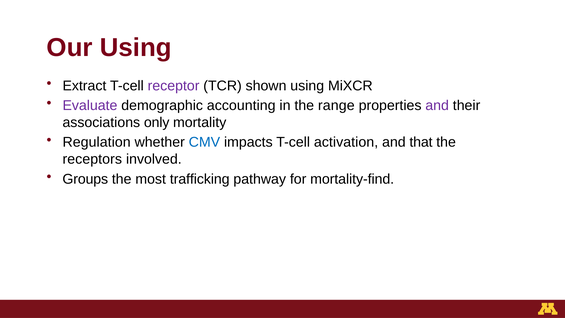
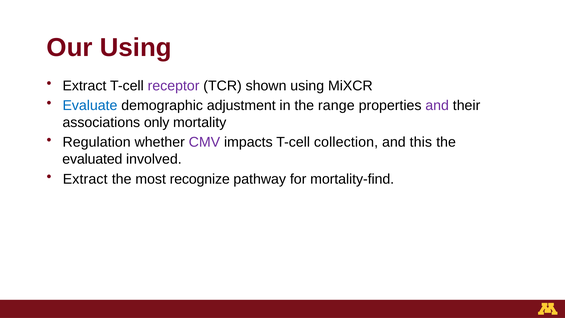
Evaluate colour: purple -> blue
accounting: accounting -> adjustment
CMV colour: blue -> purple
activation: activation -> collection
that: that -> this
receptors: receptors -> evaluated
Groups at (85, 179): Groups -> Extract
trafficking: trafficking -> recognize
